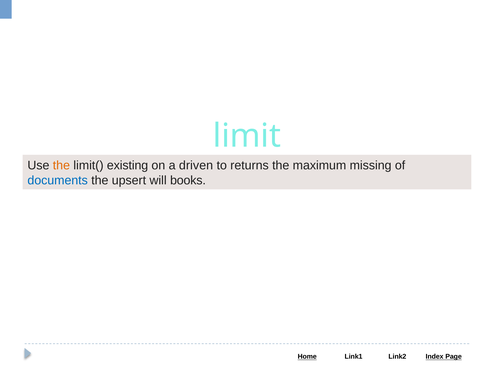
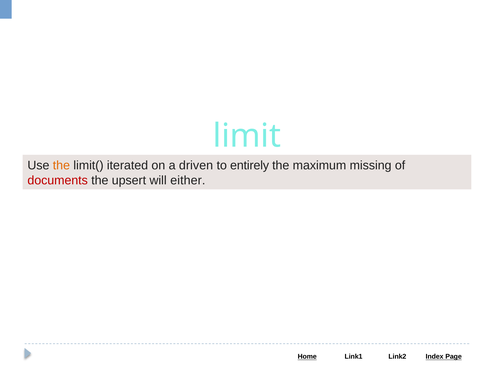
existing: existing -> iterated
returns: returns -> entirely
documents colour: blue -> red
books: books -> either
